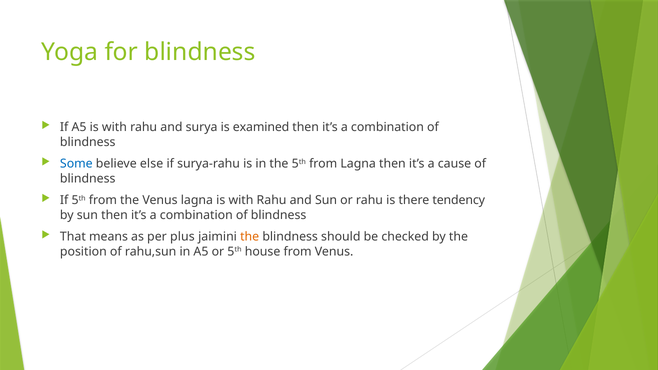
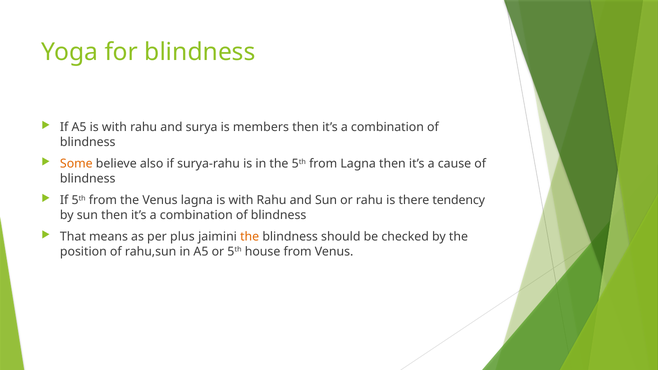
examined: examined -> members
Some colour: blue -> orange
else: else -> also
